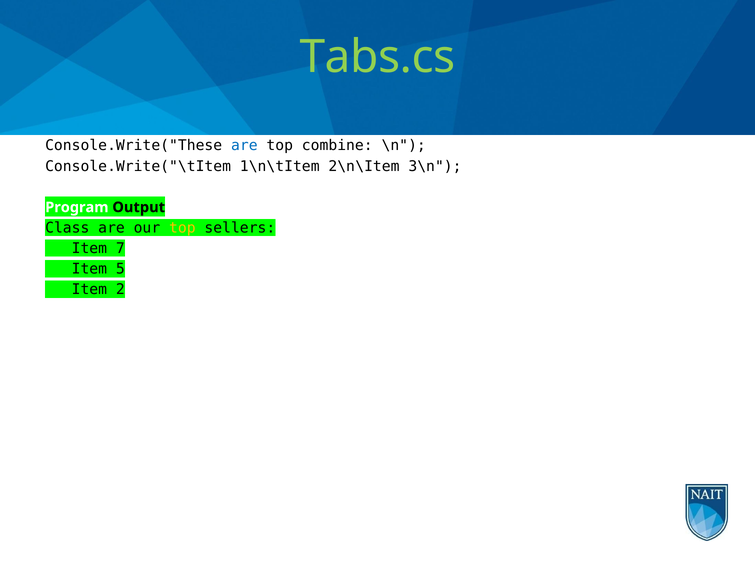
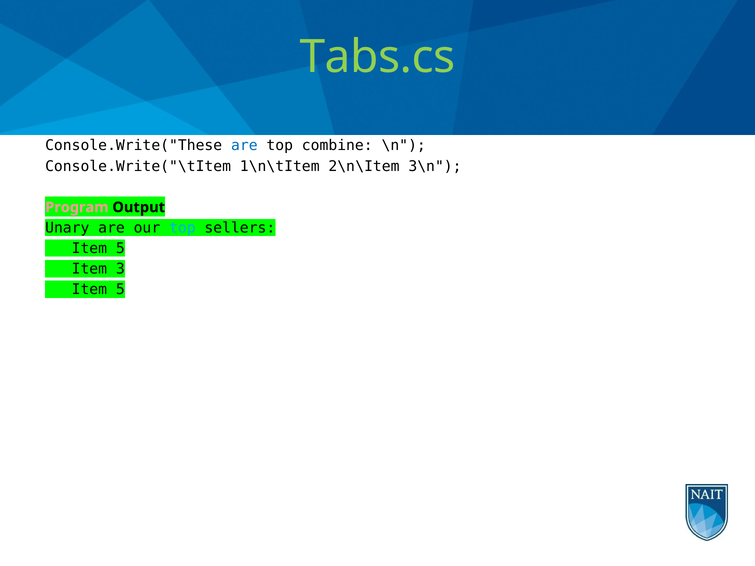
Program colour: white -> pink
Class: Class -> Unary
top at (182, 228) colour: yellow -> light blue
7 at (120, 249): 7 -> 5
5: 5 -> 3
2 at (120, 290): 2 -> 5
